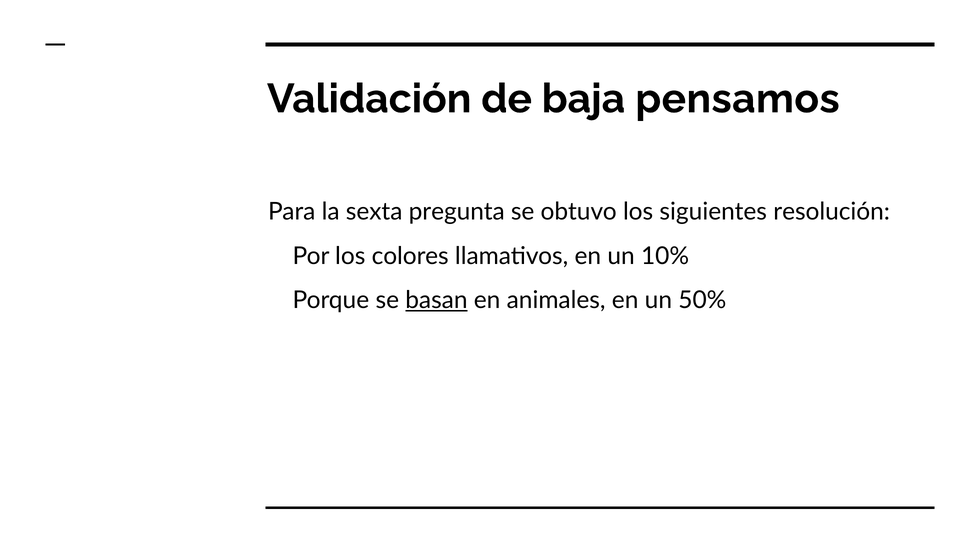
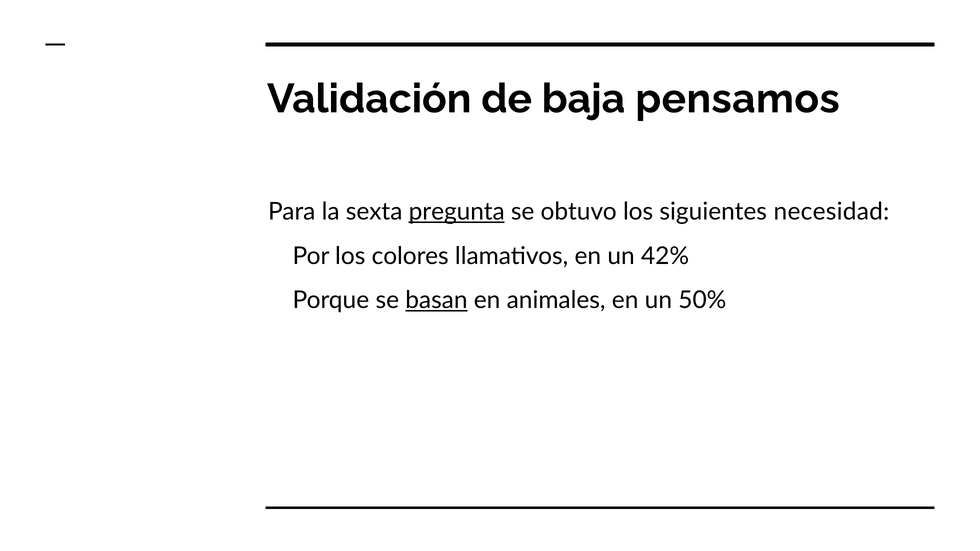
pregunta underline: none -> present
resolución: resolución -> necesidad
10%: 10% -> 42%
